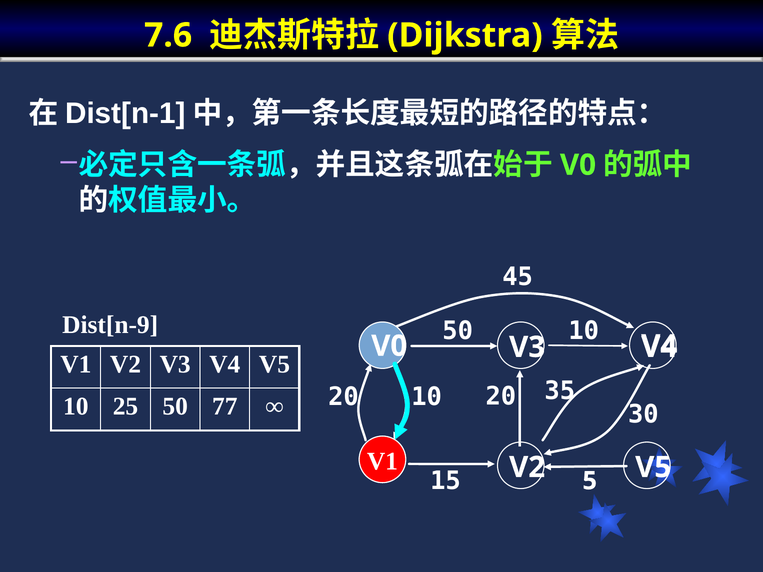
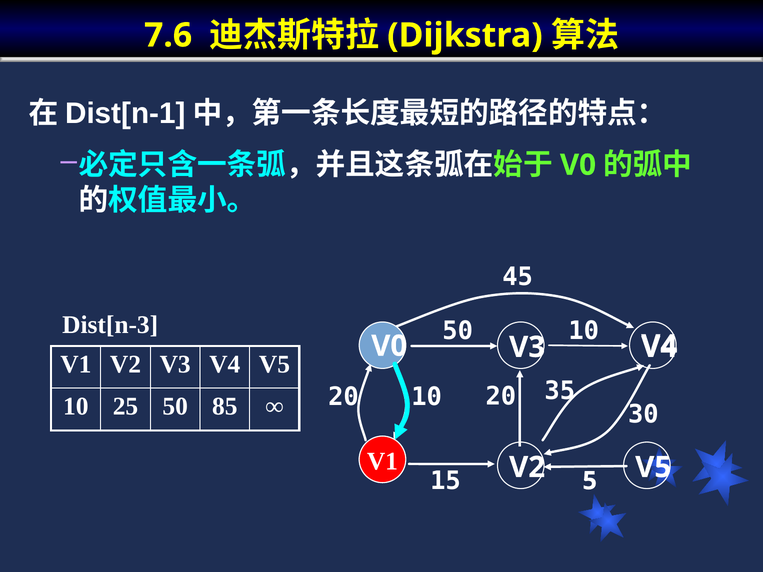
Dist[n-9: Dist[n-9 -> Dist[n-3
77: 77 -> 85
